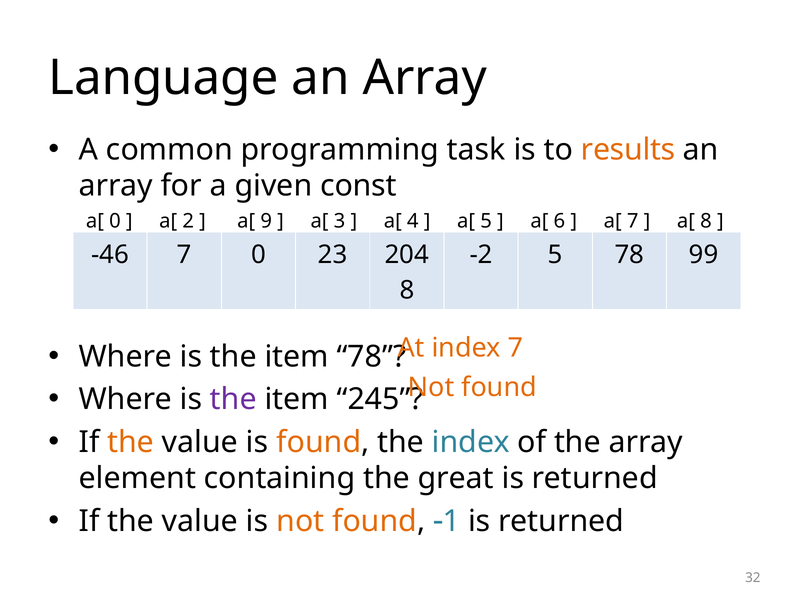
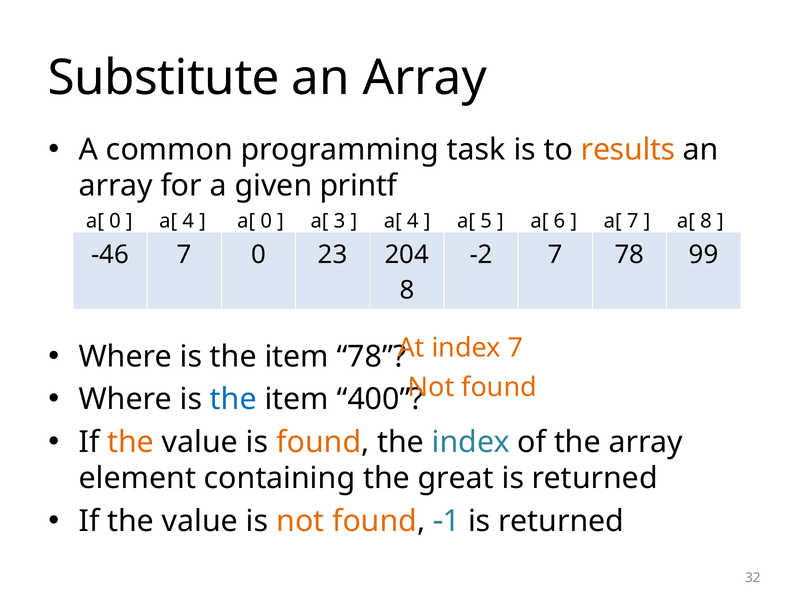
Language: Language -> Substitute
const: const -> printf
2 at (188, 221): 2 -> 4
9 at (266, 221): 9 -> 0
-2 5: 5 -> 7
the at (233, 400) colour: purple -> blue
245: 245 -> 400
